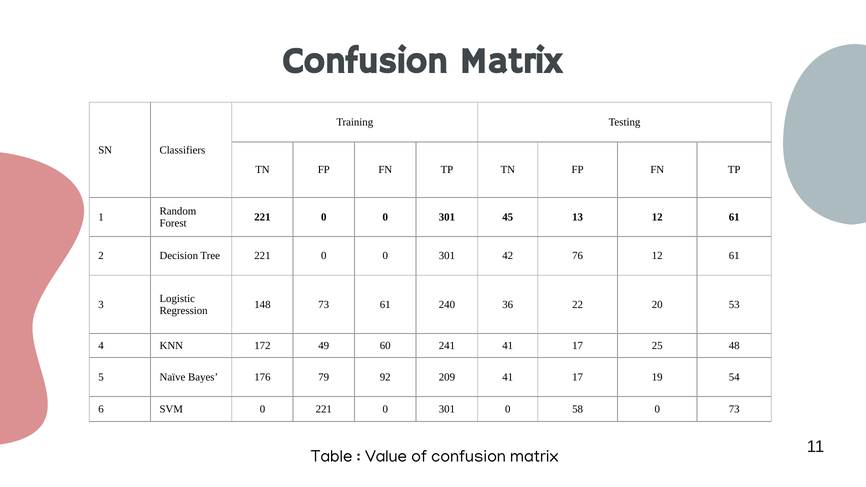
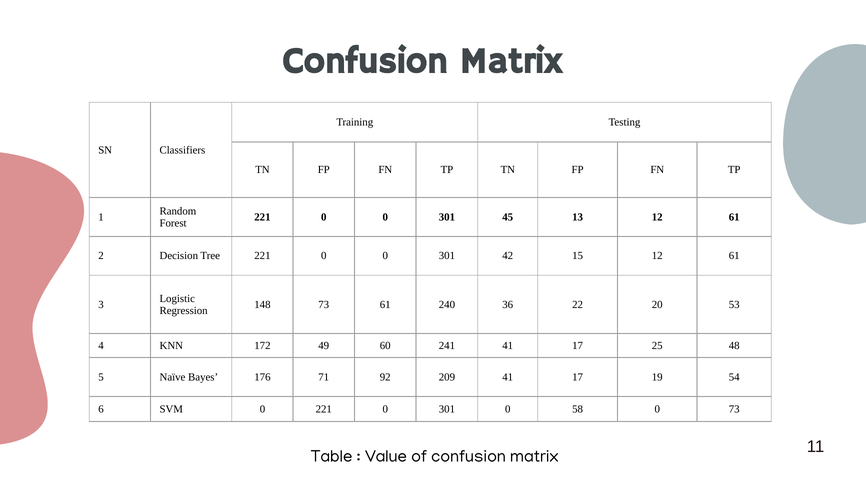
76: 76 -> 15
79: 79 -> 71
